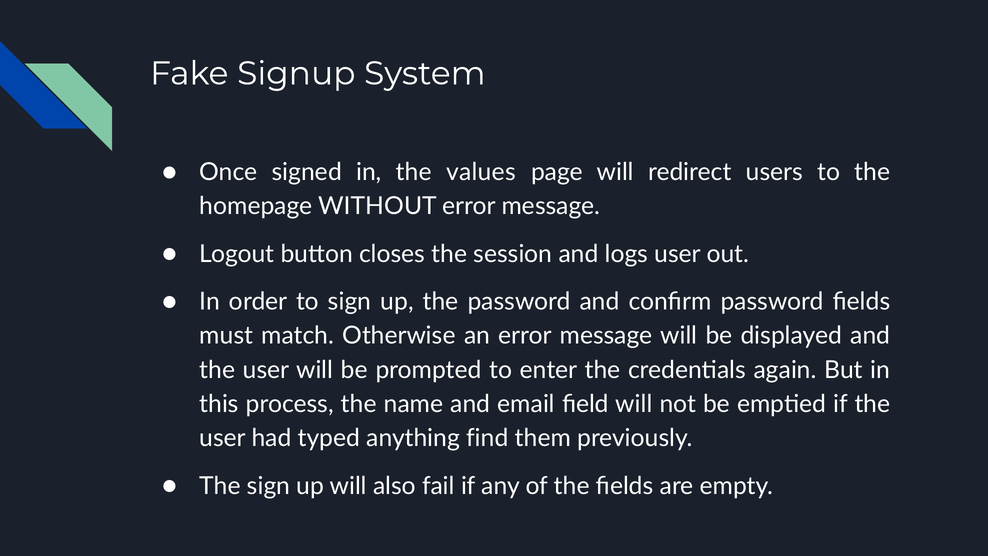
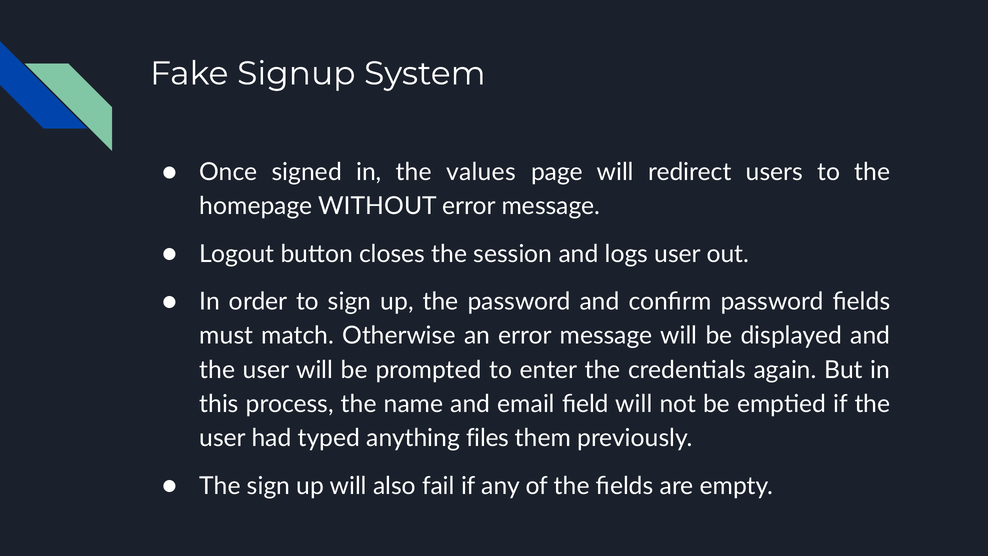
find: find -> files
